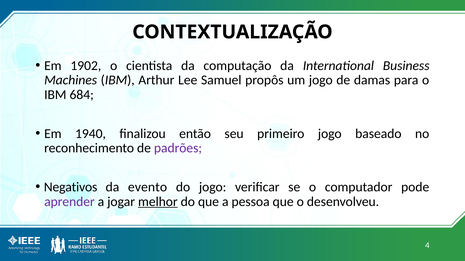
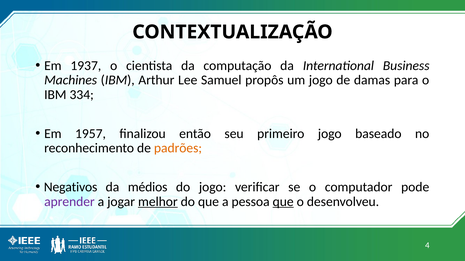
1902: 1902 -> 1937
684: 684 -> 334
1940: 1940 -> 1957
padrões colour: purple -> orange
evento: evento -> médios
que at (283, 202) underline: none -> present
